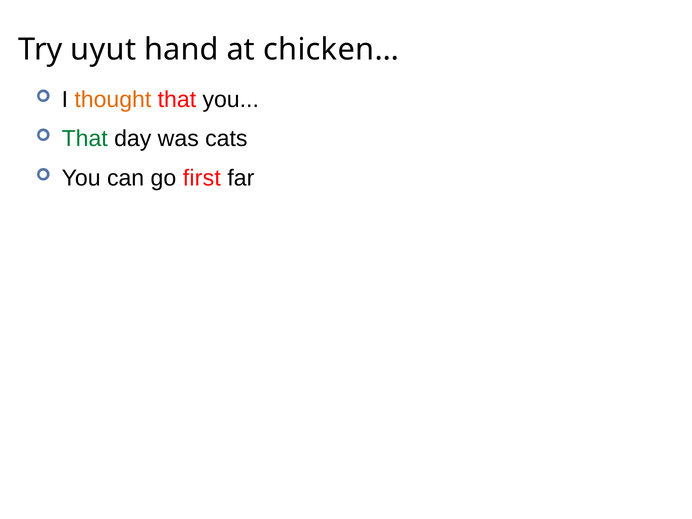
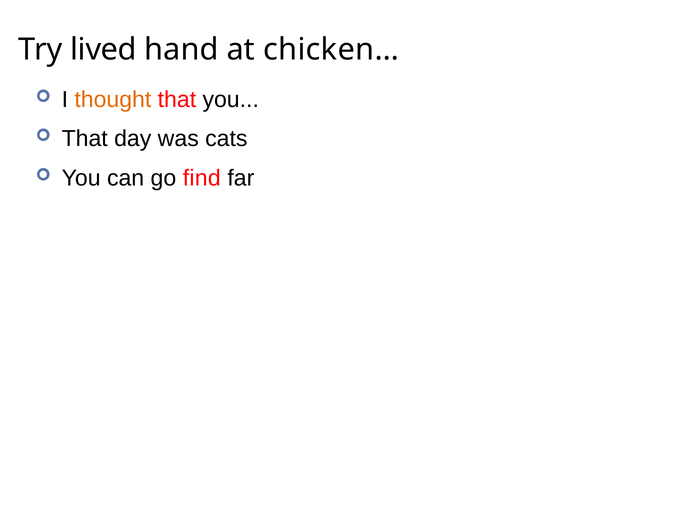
uyut: uyut -> lived
That at (85, 139) colour: green -> black
first: first -> find
